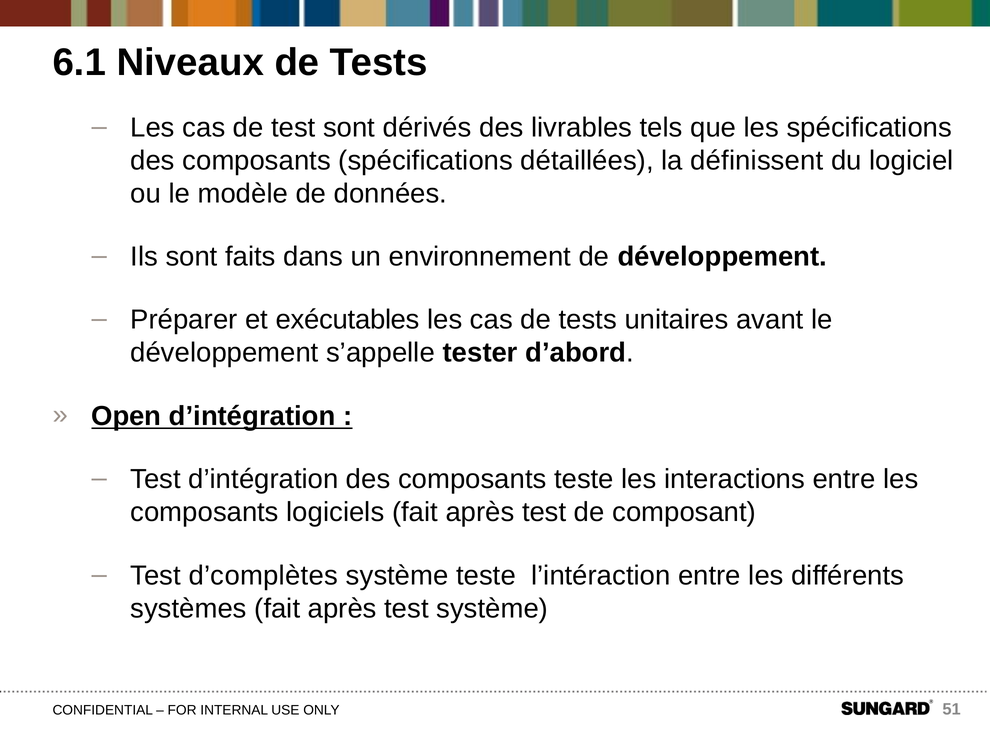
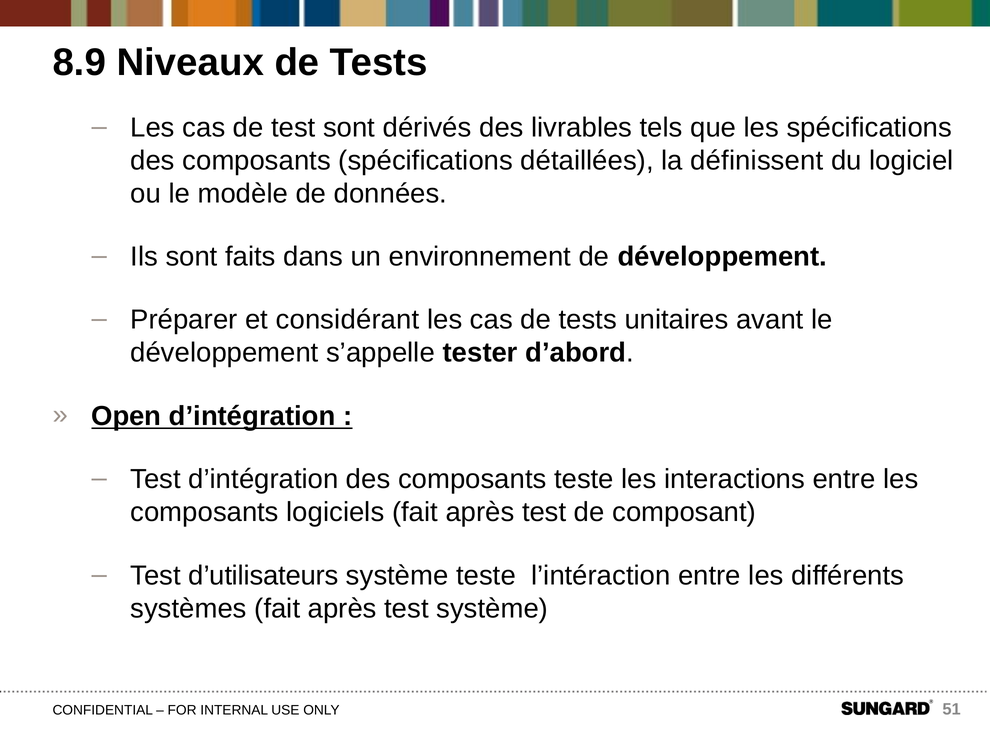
6.1: 6.1 -> 8.9
exécutables: exécutables -> considérant
d’complètes: d’complètes -> d’utilisateurs
